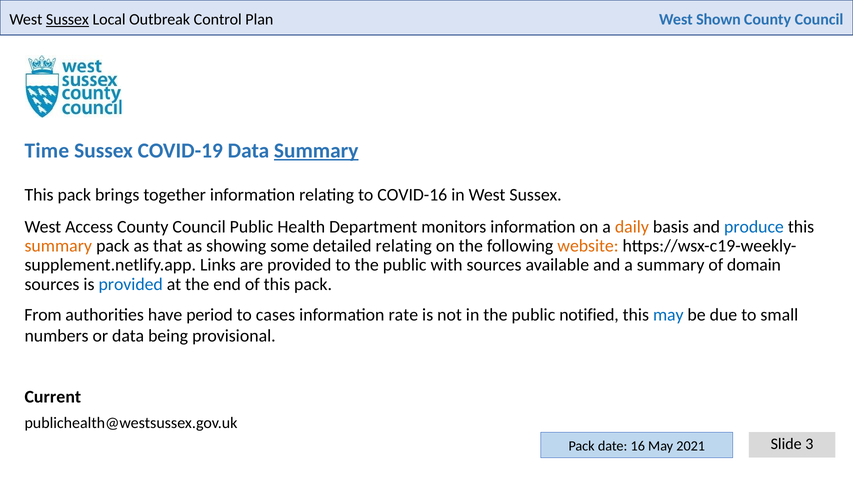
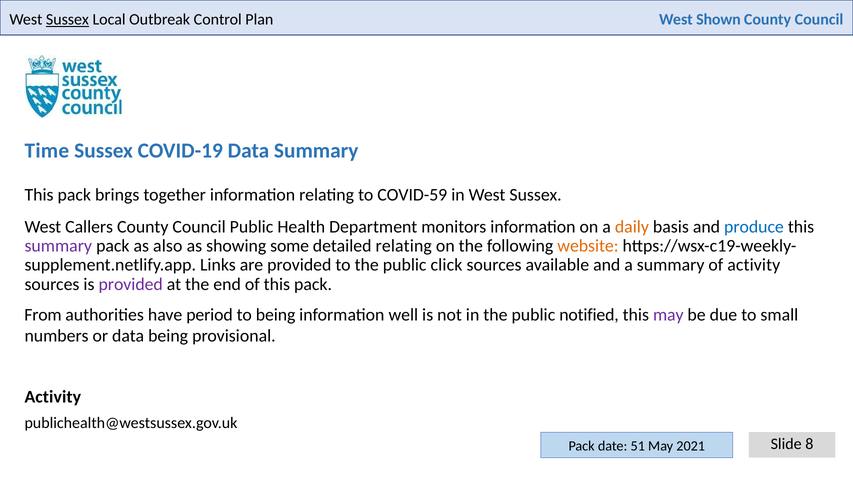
Summary at (316, 151) underline: present -> none
COVID-16: COVID-16 -> COVID-59
Access: Access -> Callers
summary at (58, 246) colour: orange -> purple
that: that -> also
with: with -> click
of domain: domain -> activity
provided at (131, 284) colour: blue -> purple
to cases: cases -> being
rate: rate -> well
may at (668, 315) colour: blue -> purple
Current at (53, 396): Current -> Activity
3: 3 -> 8
16: 16 -> 51
